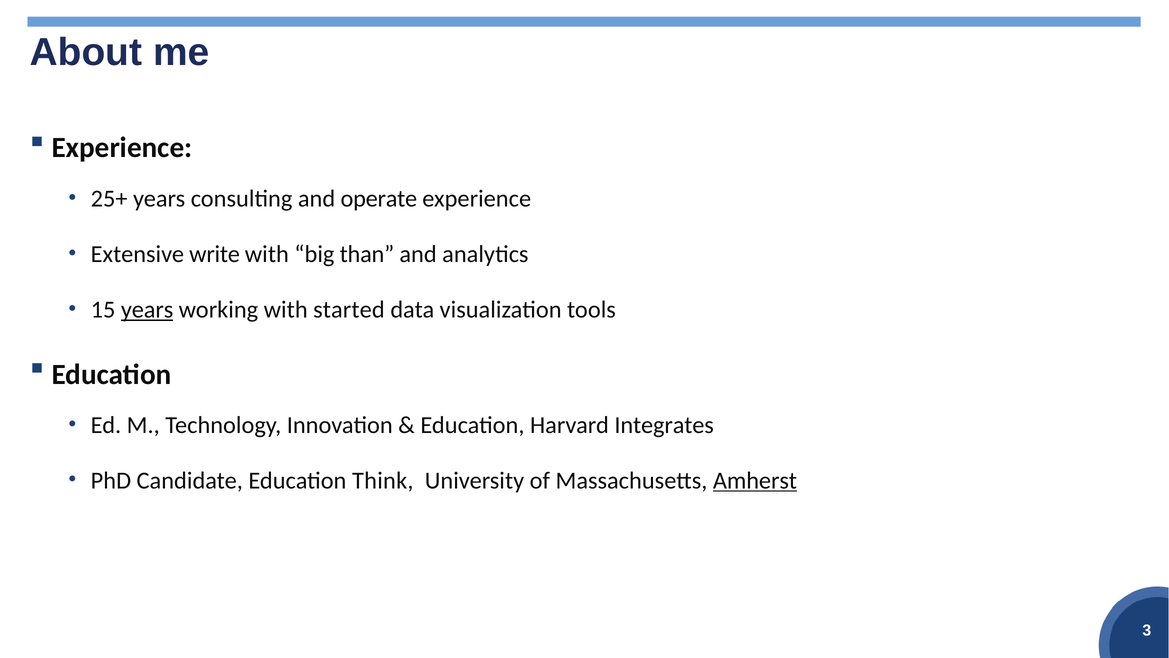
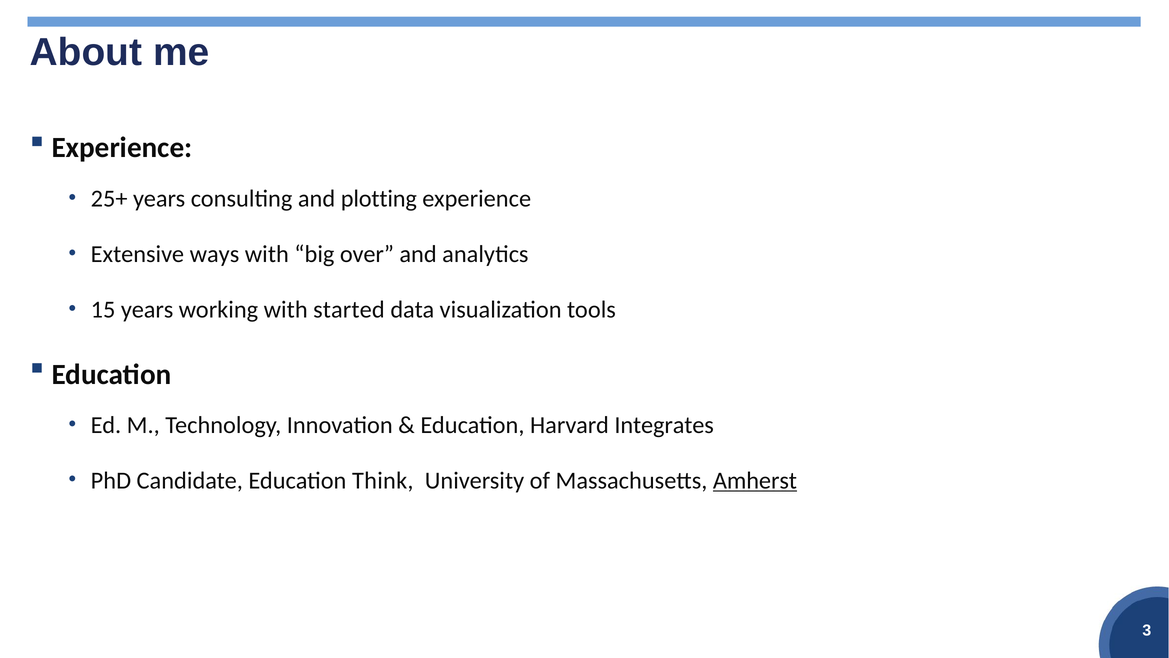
operate: operate -> plotting
write: write -> ways
than: than -> over
years at (147, 310) underline: present -> none
